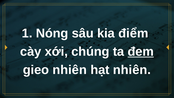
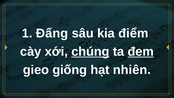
Nóng: Nóng -> Đấng
chúng underline: none -> present
gieo nhiên: nhiên -> giống
